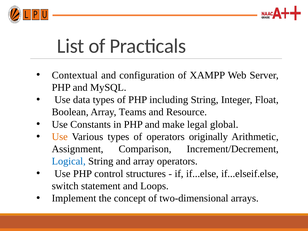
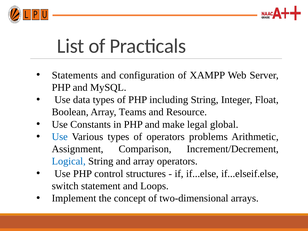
Contextual: Contextual -> Statements
Use at (60, 137) colour: orange -> blue
originally: originally -> problems
